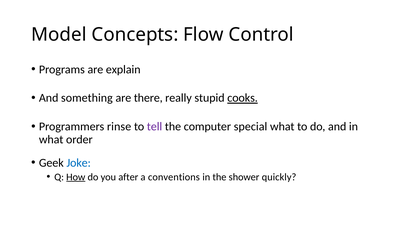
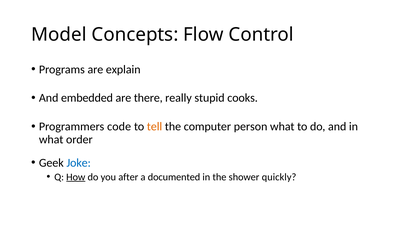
something: something -> embedded
cooks underline: present -> none
rinse: rinse -> code
tell colour: purple -> orange
special: special -> person
conventions: conventions -> documented
